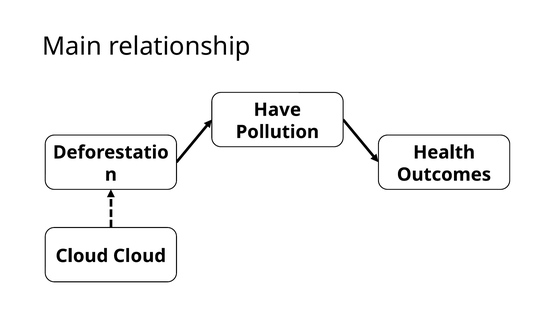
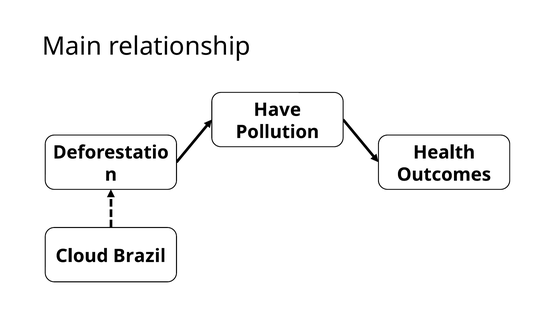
Cloud Cloud: Cloud -> Brazil
